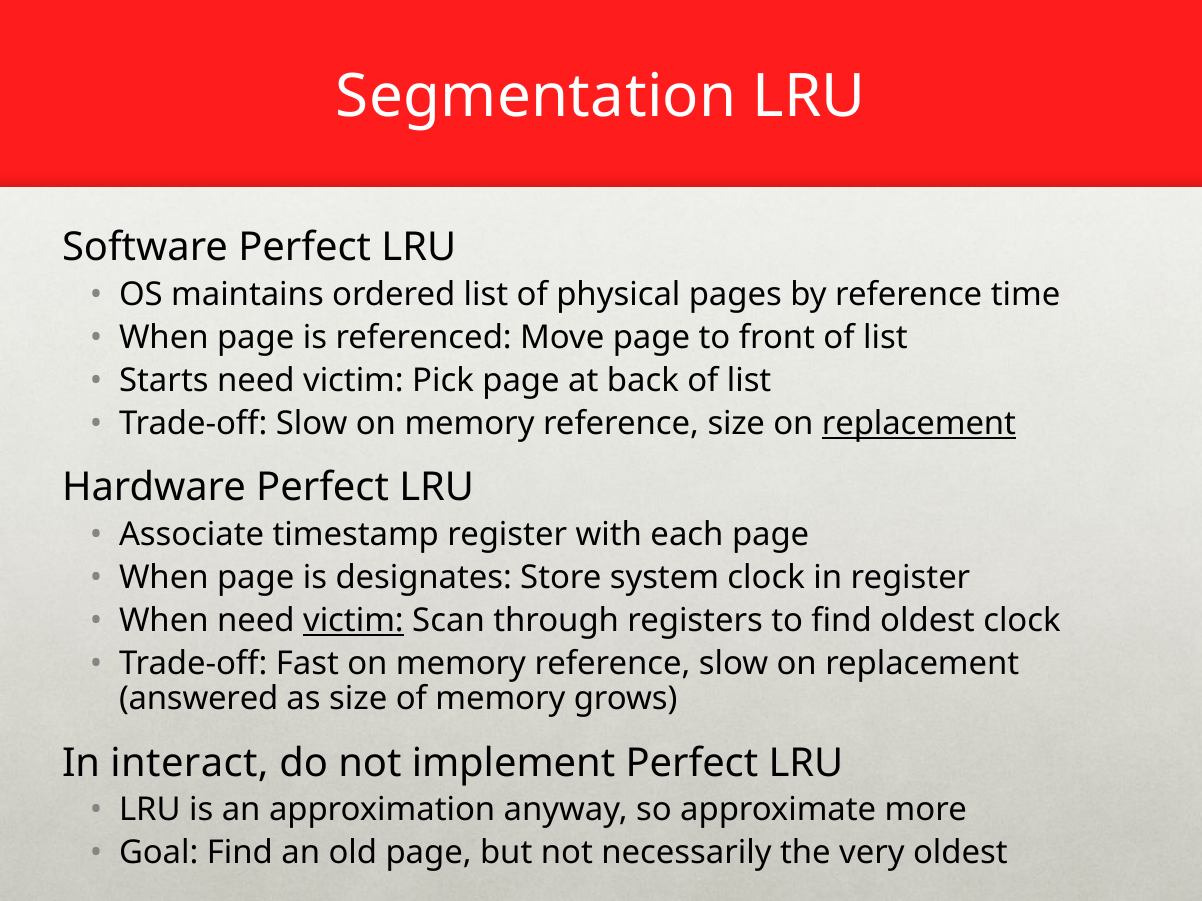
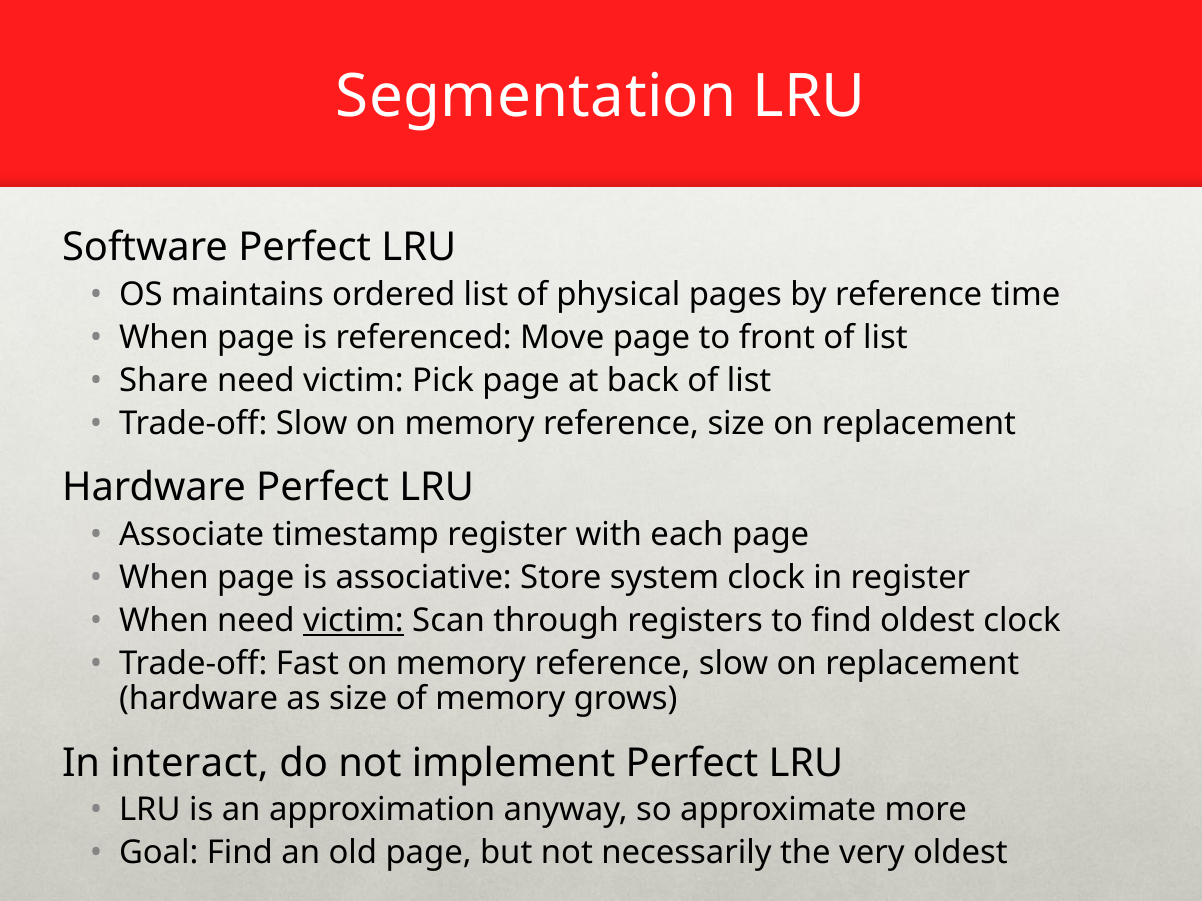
Starts: Starts -> Share
replacement at (919, 424) underline: present -> none
designates: designates -> associative
answered at (199, 699): answered -> hardware
